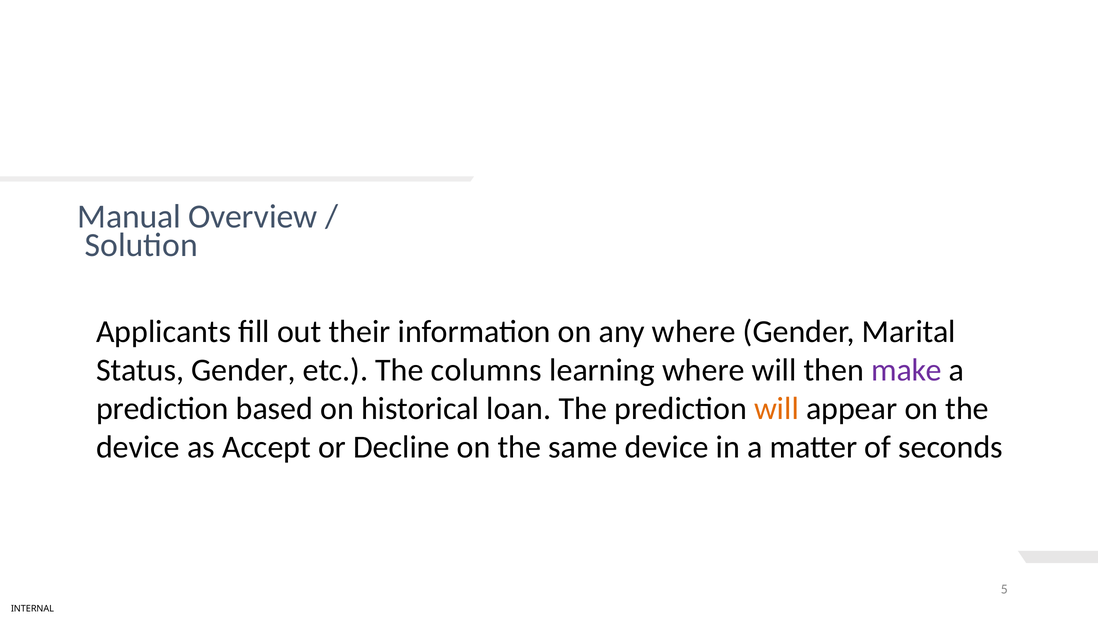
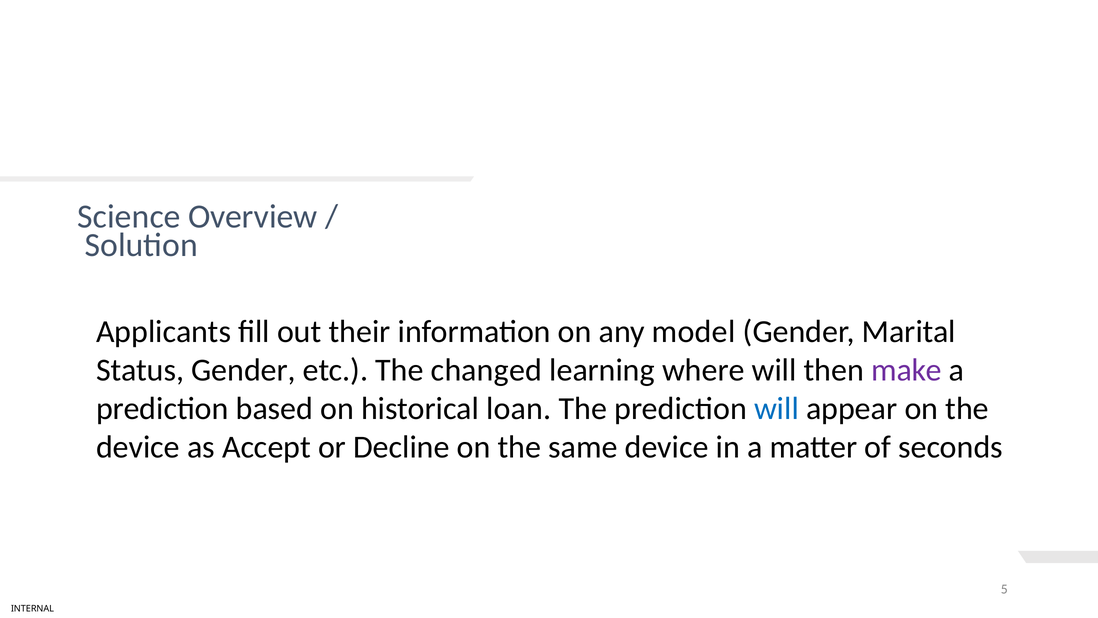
Manual: Manual -> Science
any where: where -> model
columns: columns -> changed
will at (776, 408) colour: orange -> blue
